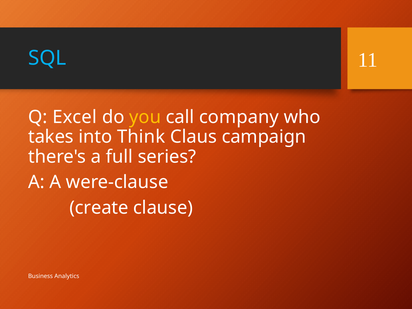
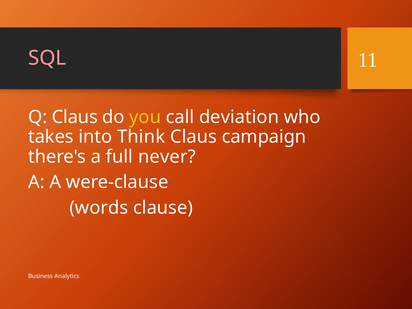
SQL colour: light blue -> pink
Q Excel: Excel -> Claus
company: company -> deviation
series: series -> never
create: create -> words
